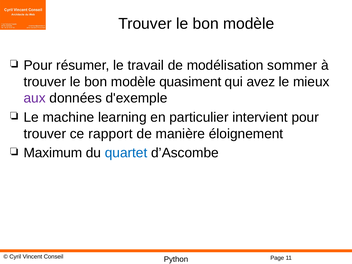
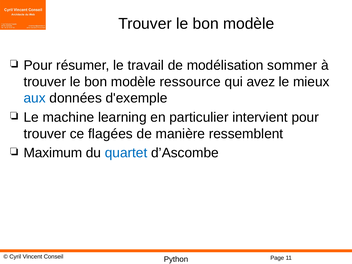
quasiment: quasiment -> ressource
aux colour: purple -> blue
rapport: rapport -> flagées
éloignement: éloignement -> ressemblent
